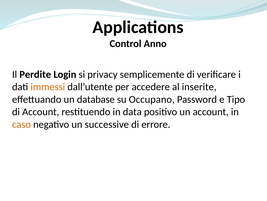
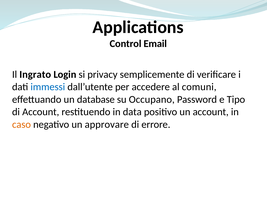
Anno: Anno -> Email
Perdite: Perdite -> Ingrato
immessi colour: orange -> blue
inserite: inserite -> comuni
successive: successive -> approvare
